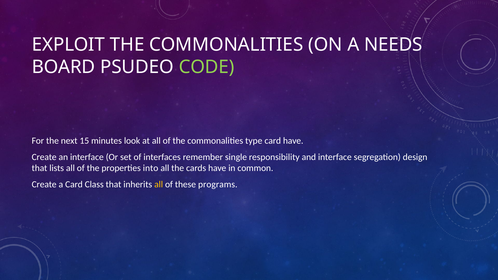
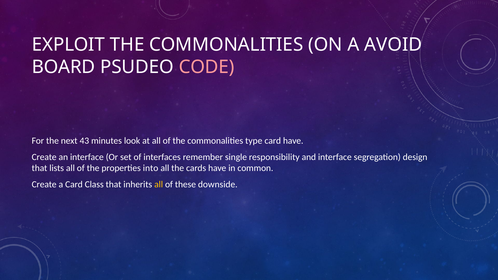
NEEDS: NEEDS -> AVOID
CODE colour: light green -> pink
15: 15 -> 43
programs: programs -> downside
